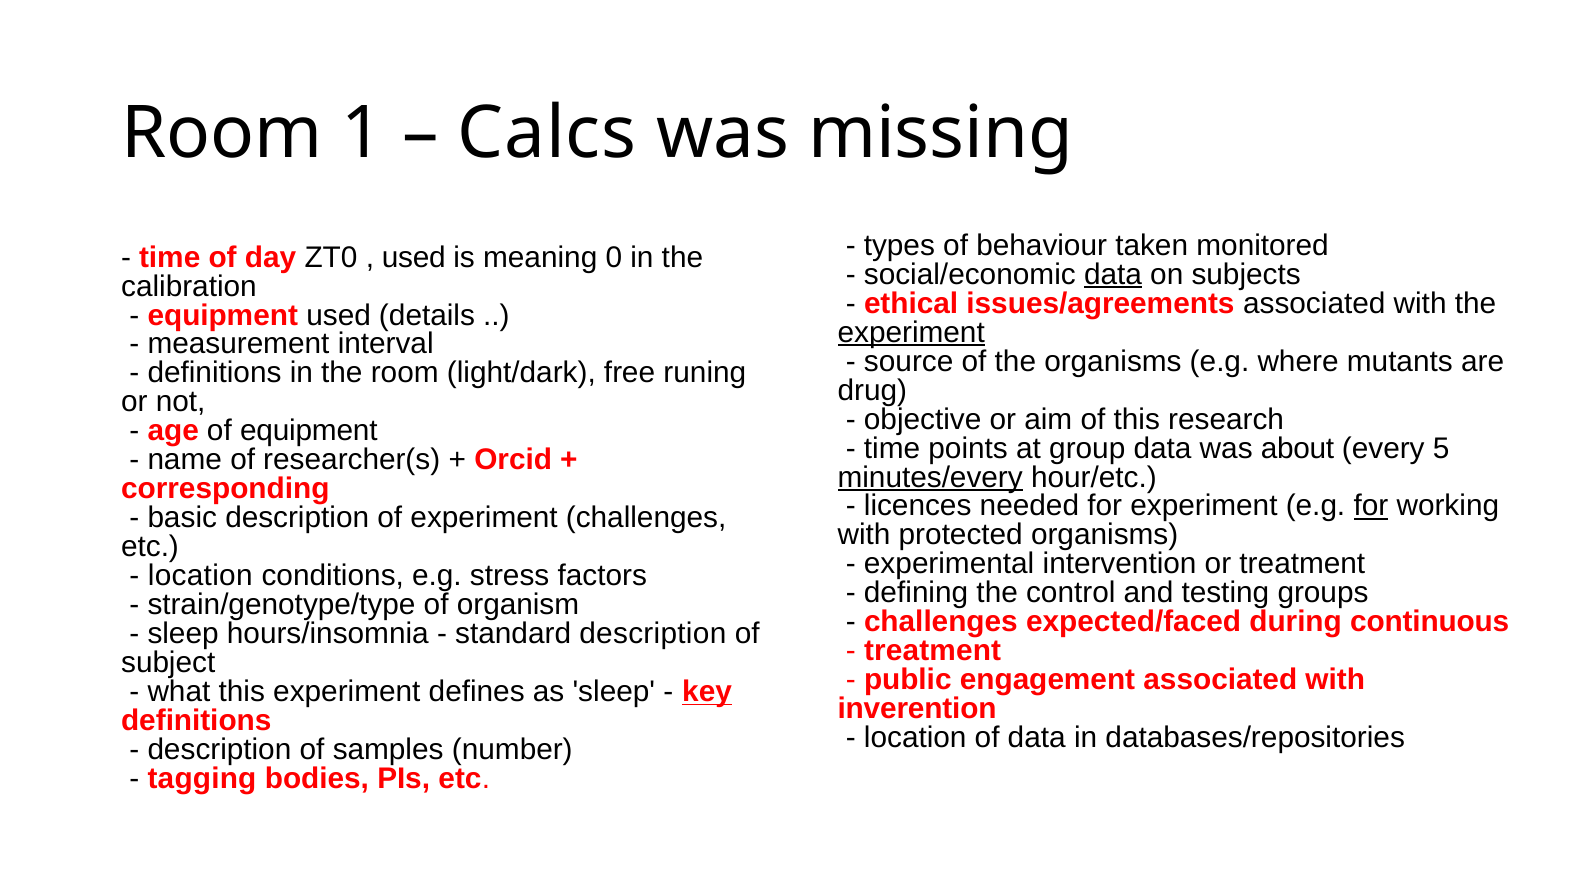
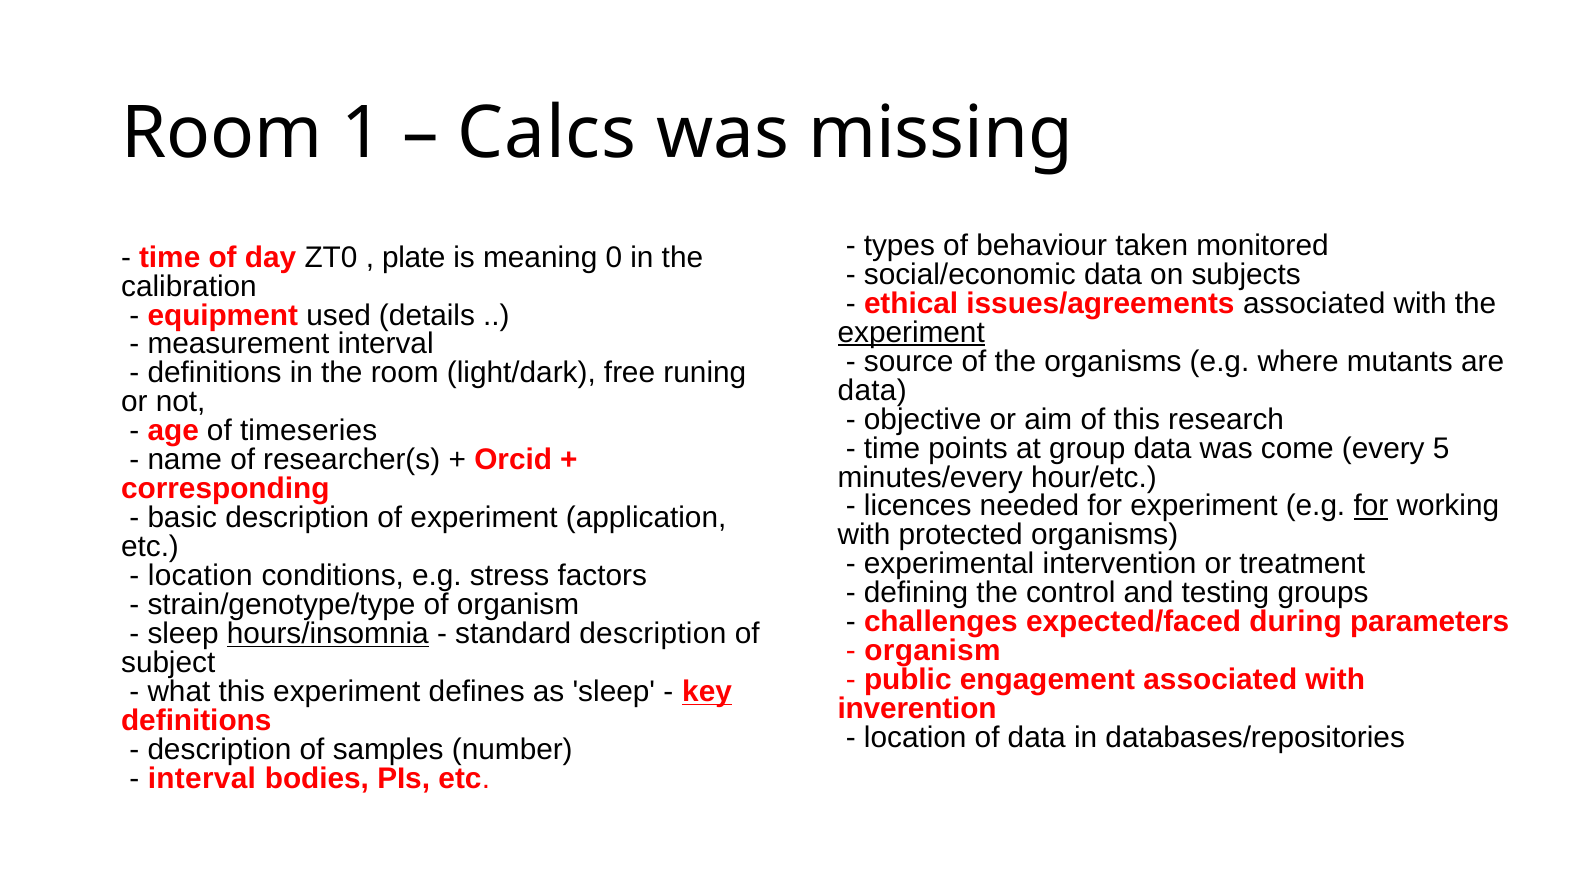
used at (414, 257): used -> plate
data at (1113, 274) underline: present -> none
drug at (872, 390): drug -> data
of equipment: equipment -> timeseries
about: about -> come
minutes/every underline: present -> none
experiment challenges: challenges -> application
continuous: continuous -> parameters
hours/insomnia underline: none -> present
treatment at (933, 651): treatment -> organism
tagging at (202, 778): tagging -> interval
